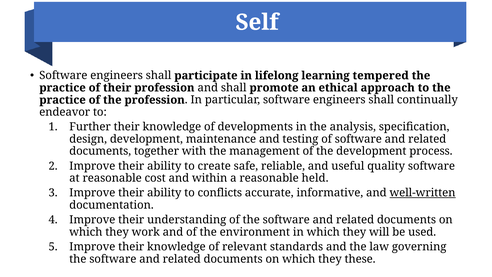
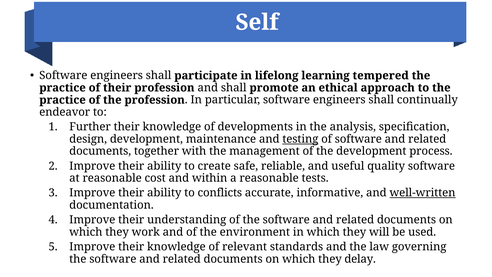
testing underline: none -> present
held: held -> tests
these: these -> delay
